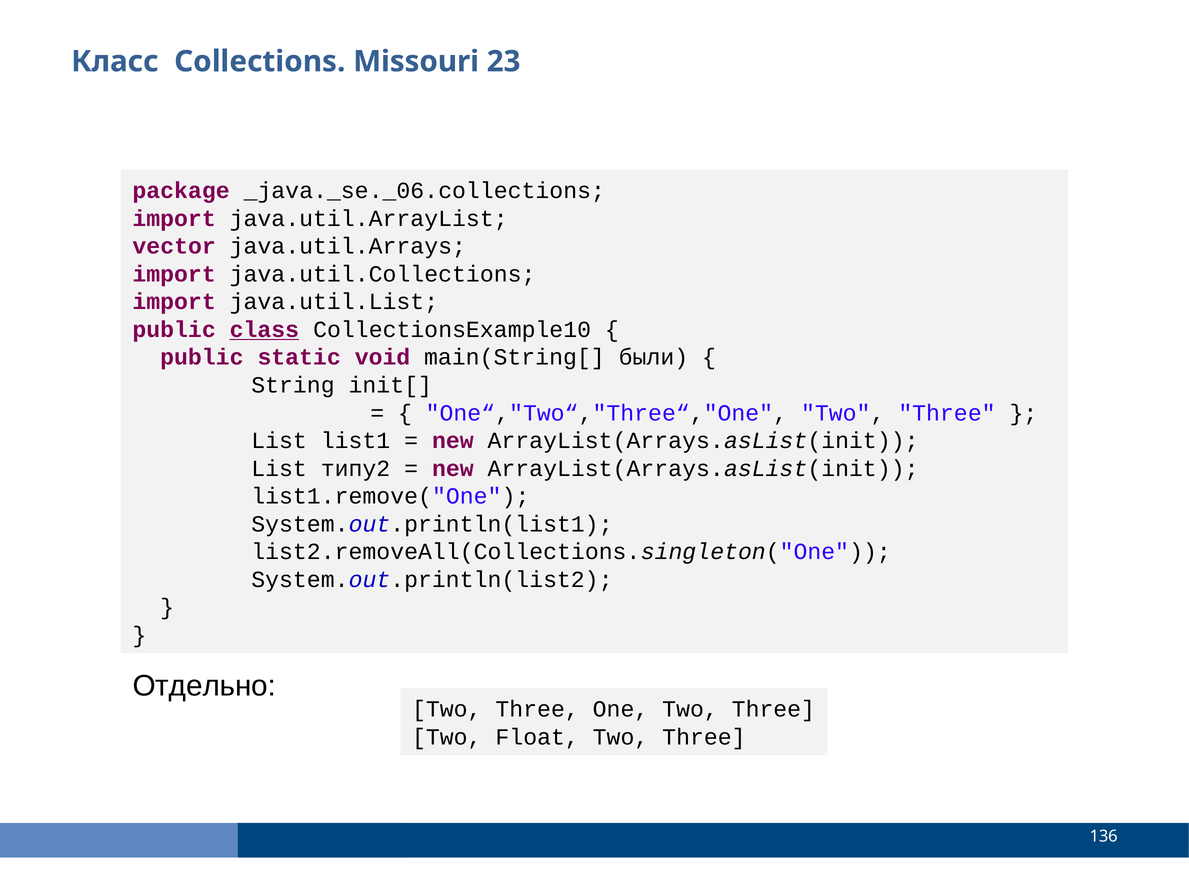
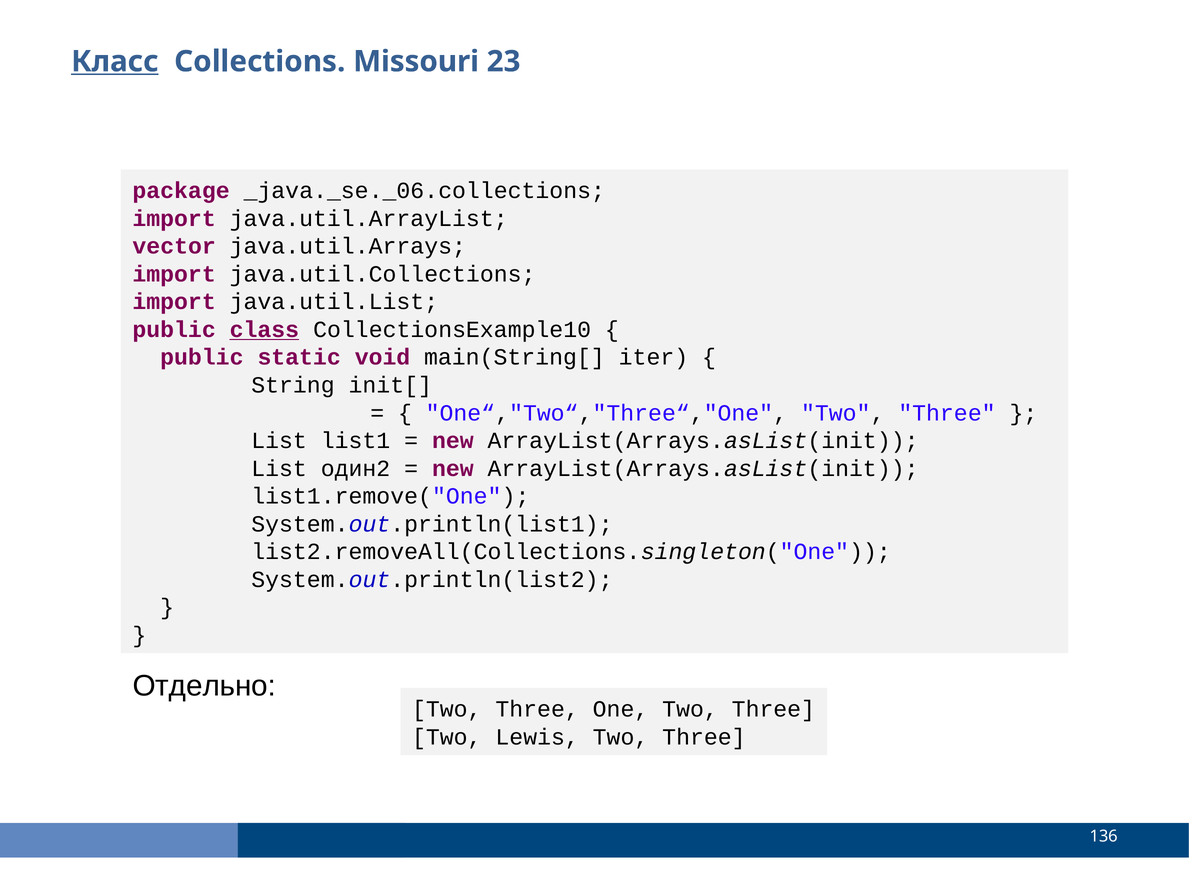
Класс underline: none -> present
были: были -> iter
типу2: типу2 -> один2
Float: Float -> Lewis
